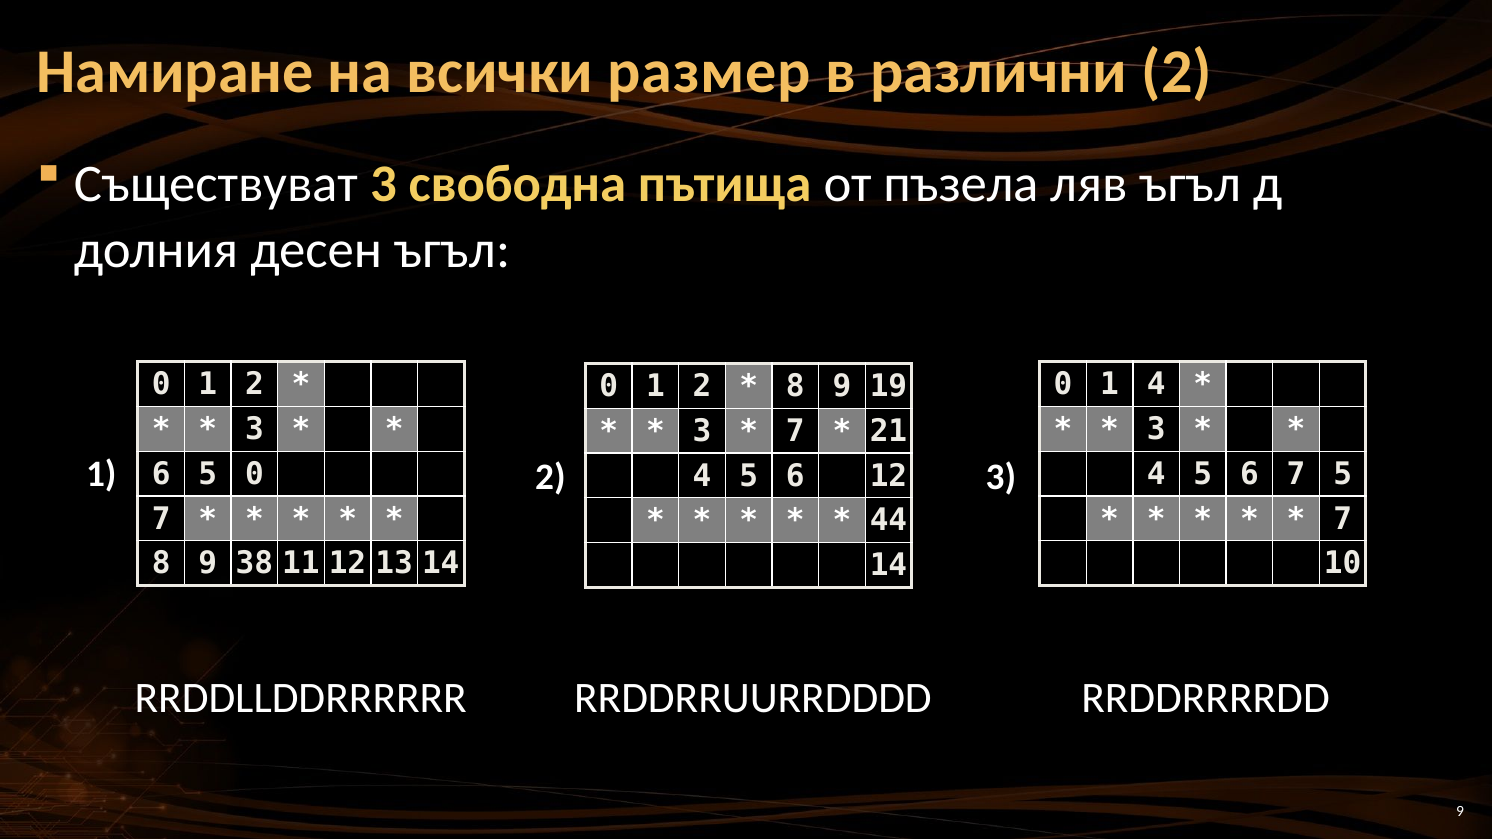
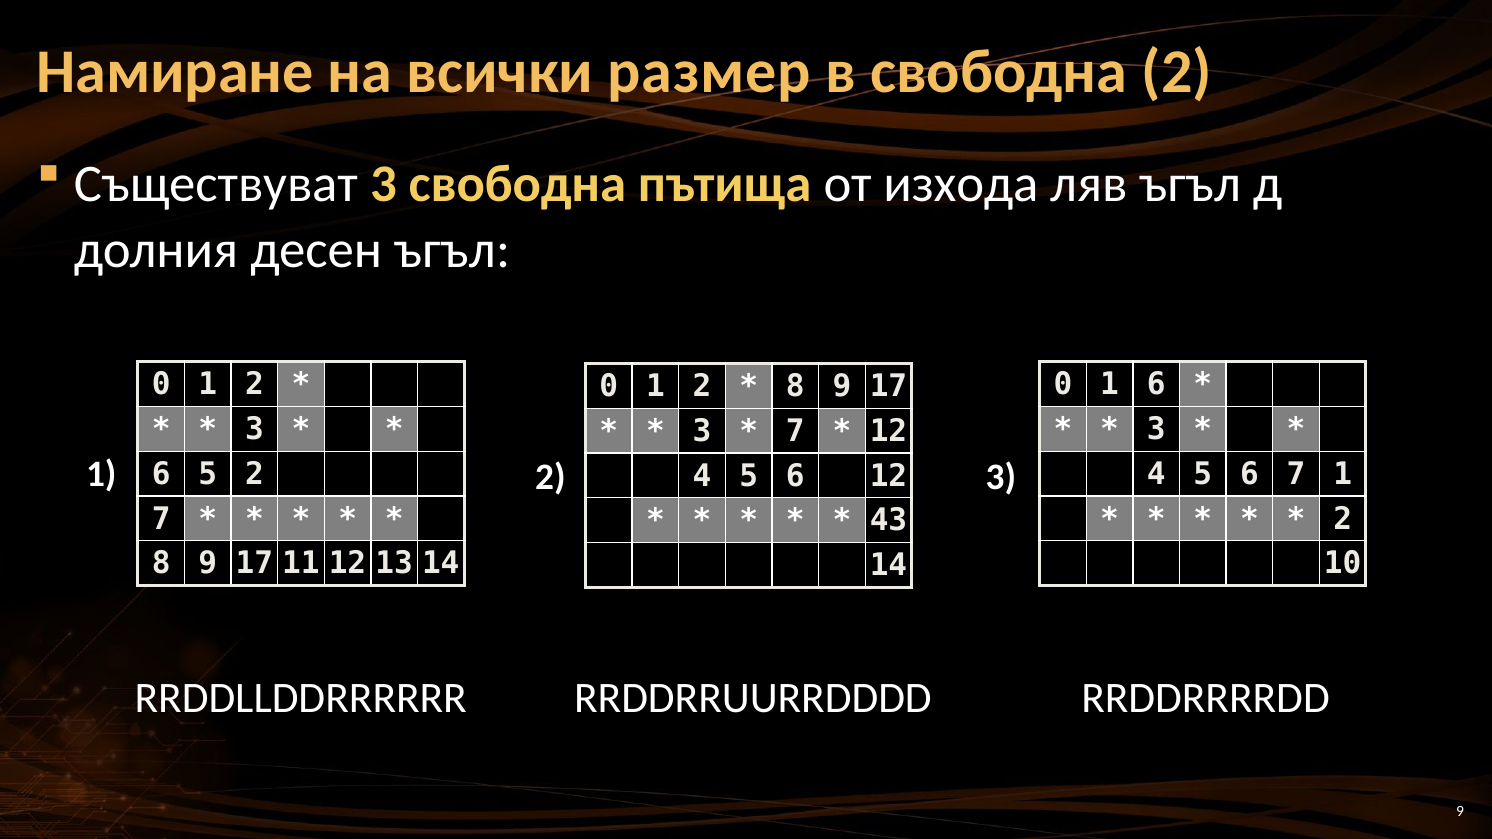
в различни: различни -> свободна
пъзела: пъзела -> изхода
1 4: 4 -> 6
19 at (888, 387): 19 -> 17
21 at (888, 431): 21 -> 12
5 0: 0 -> 2
7 5: 5 -> 1
7 at (1343, 519): 7 -> 2
44: 44 -> 43
38 at (254, 564): 38 -> 17
